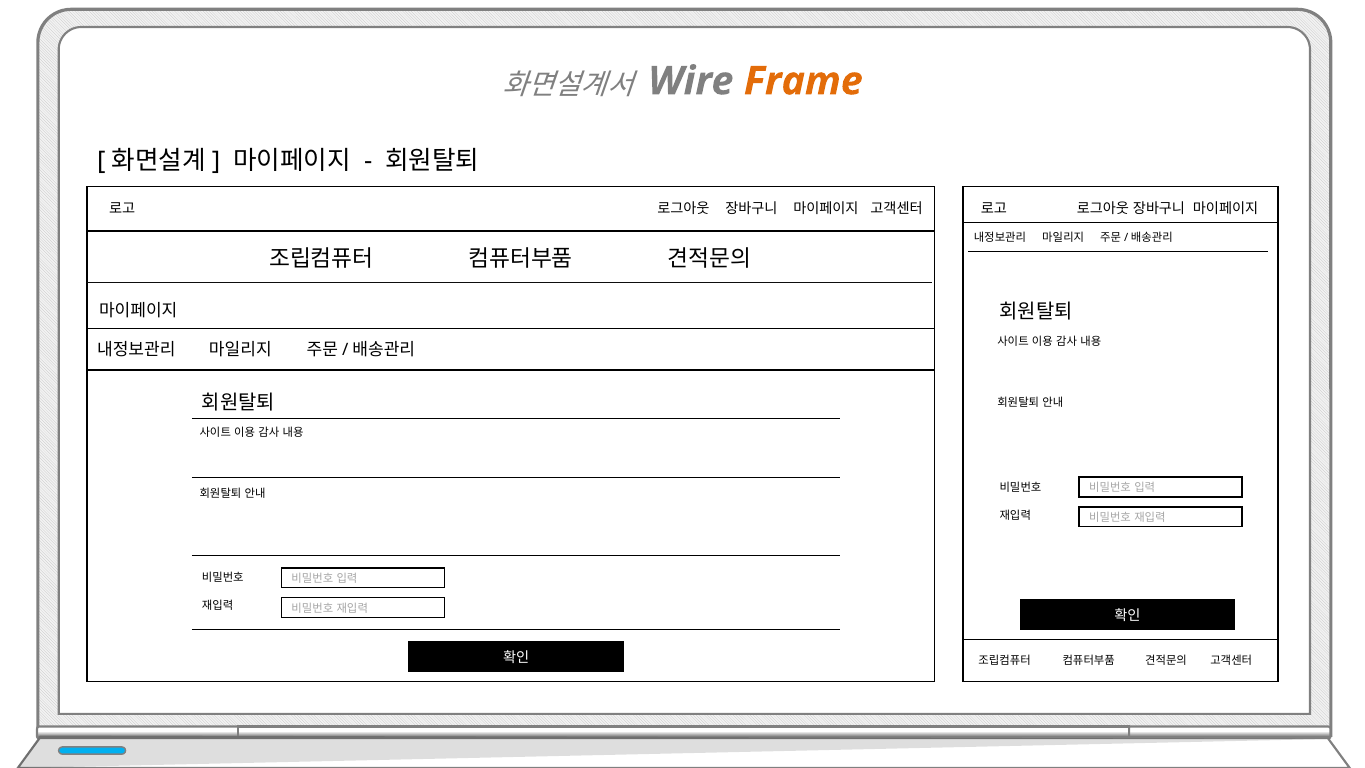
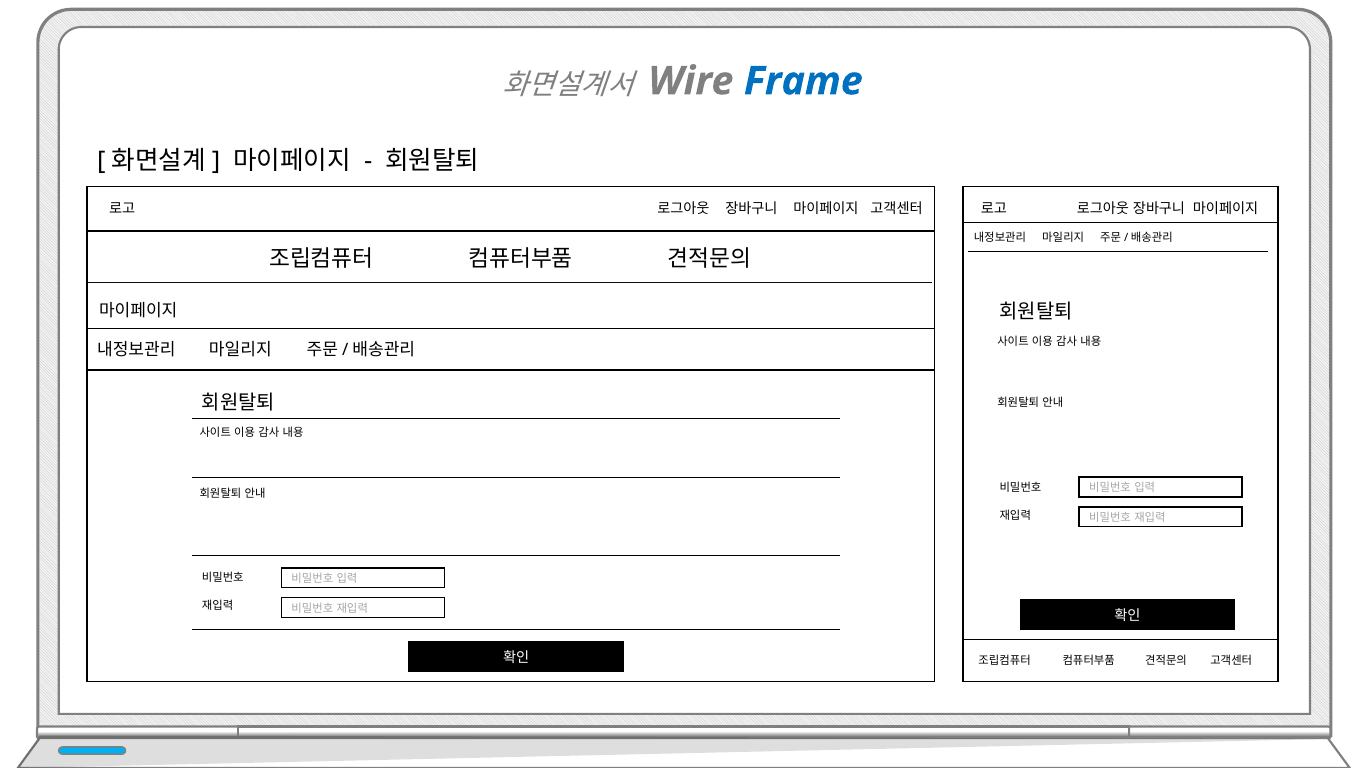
Frame colour: orange -> blue
